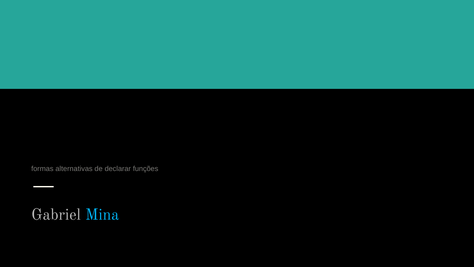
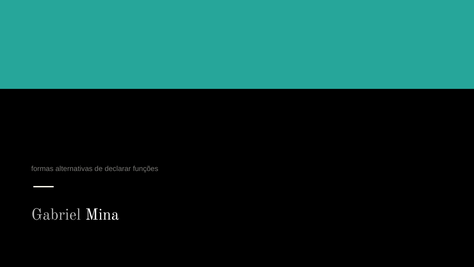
Mina colour: light blue -> white
